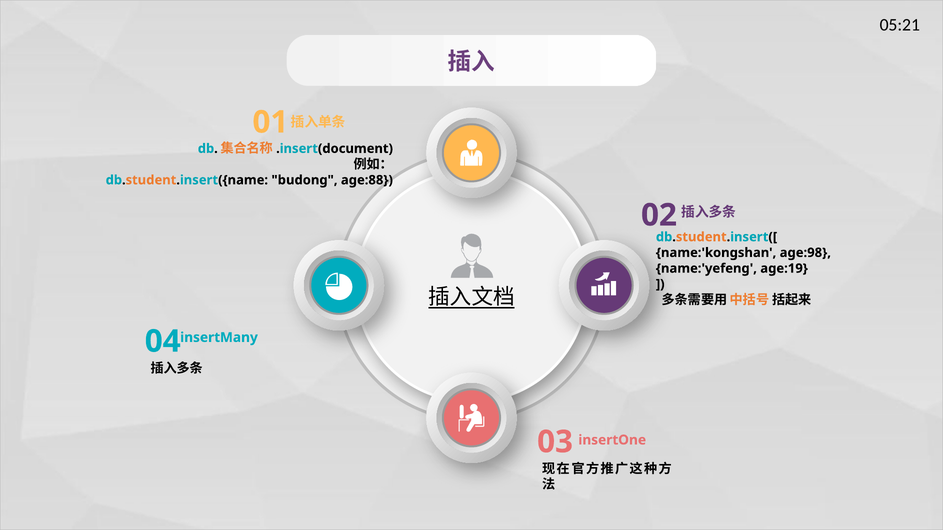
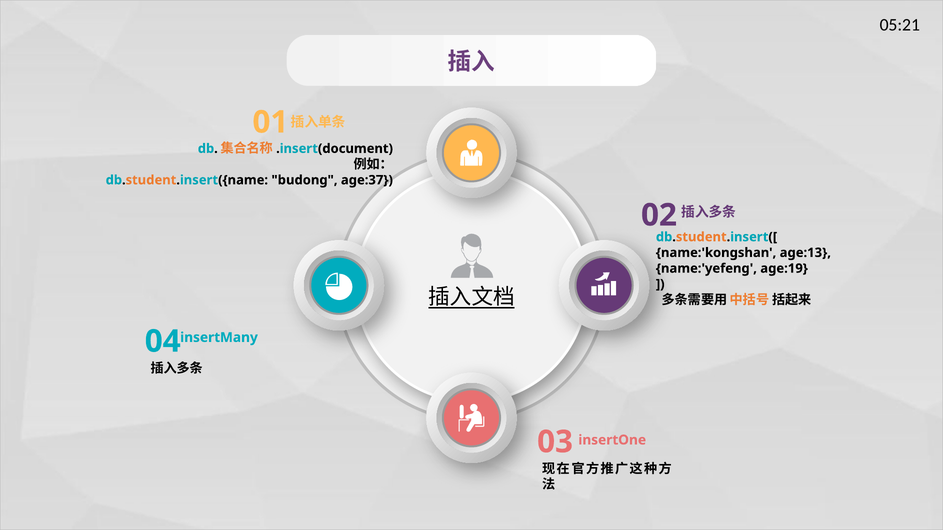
age:88: age:88 -> age:37
age:98: age:98 -> age:13
